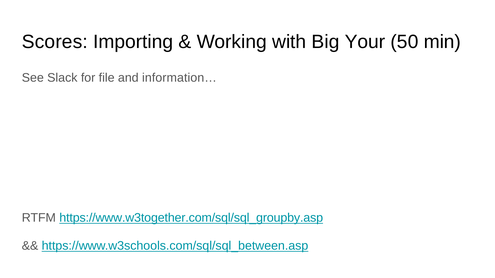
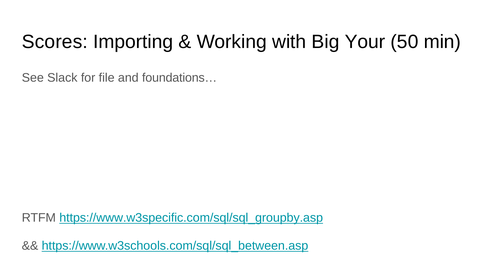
information…: information… -> foundations…
https://www.w3together.com/sql/sql_groupby.asp: https://www.w3together.com/sql/sql_groupby.asp -> https://www.w3specific.com/sql/sql_groupby.asp
